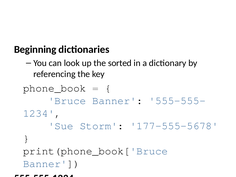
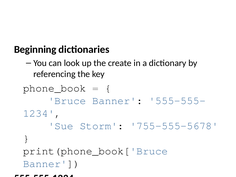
sorted: sorted -> create
177-555-5678: 177-555-5678 -> 755-555-5678
